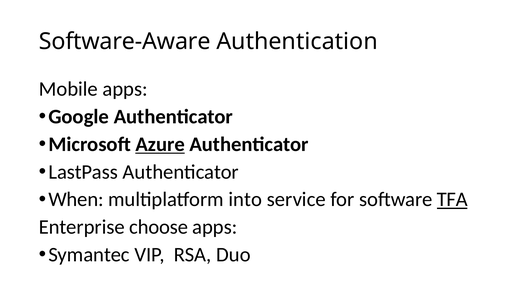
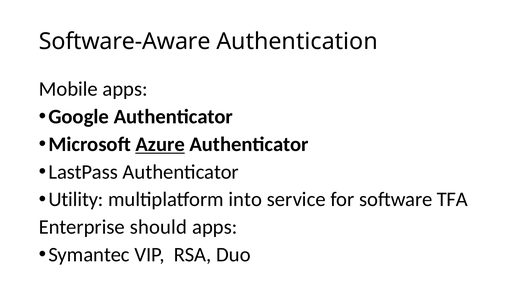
When: When -> Utility
TFA underline: present -> none
choose: choose -> should
